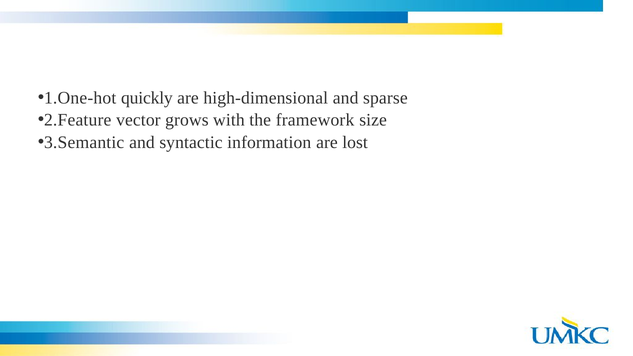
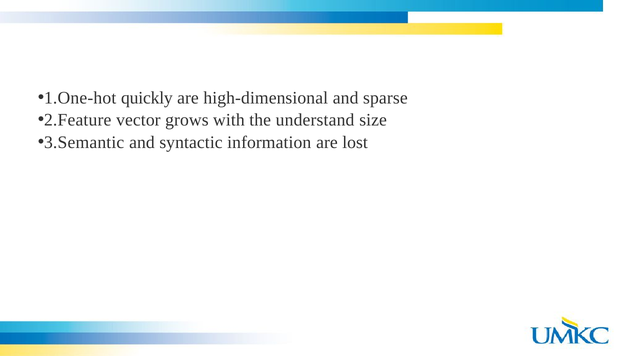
framework: framework -> understand
